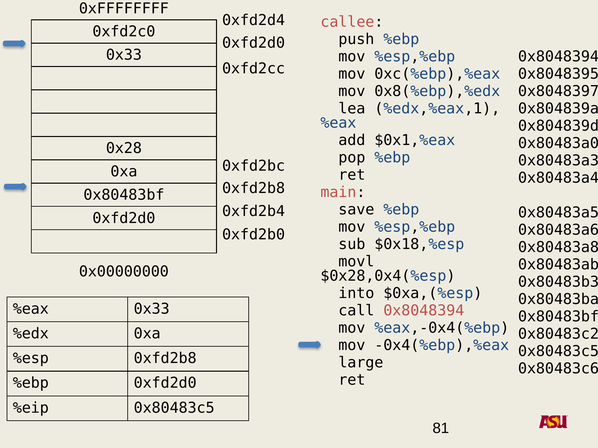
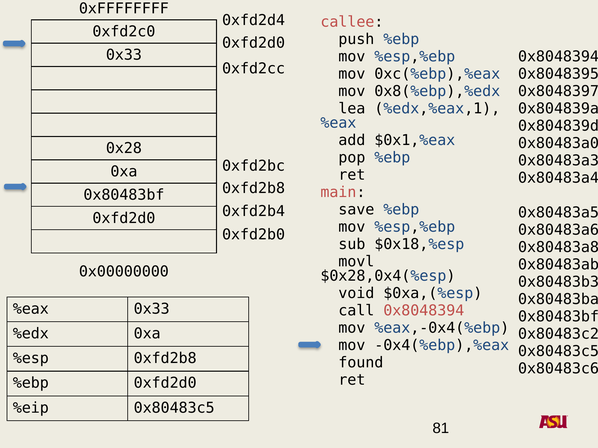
into: into -> void
large: large -> found
